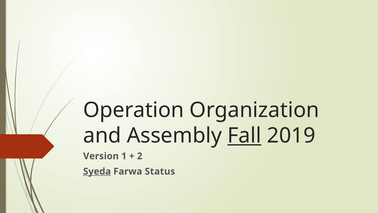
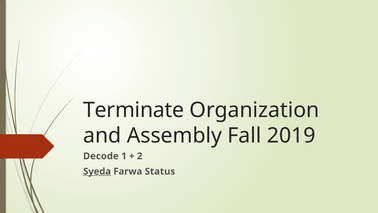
Operation: Operation -> Terminate
Fall underline: present -> none
Version: Version -> Decode
